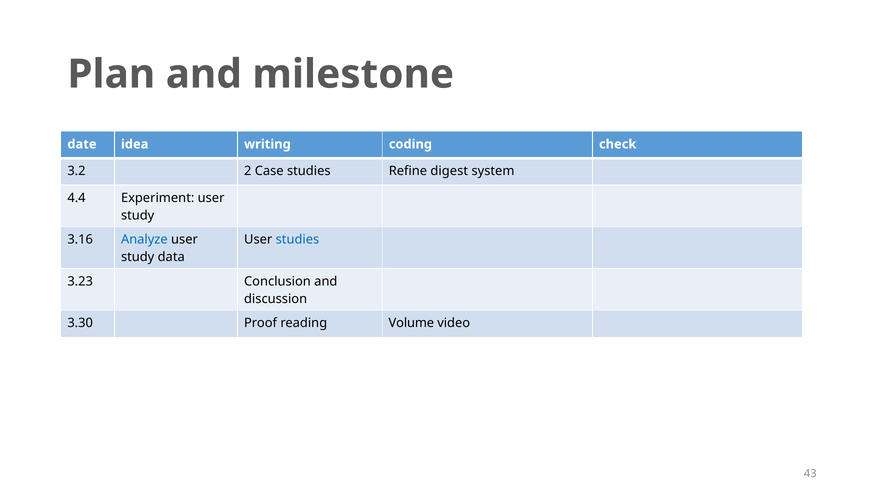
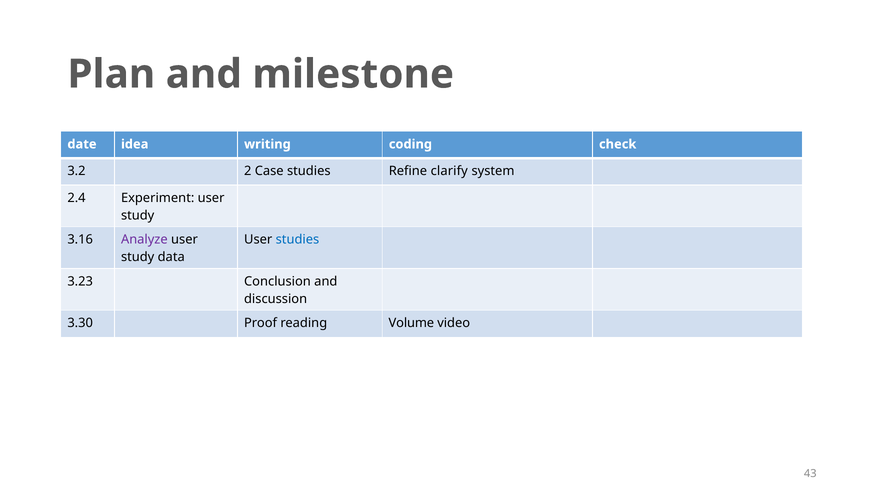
digest: digest -> clarify
4.4: 4.4 -> 2.4
Analyze colour: blue -> purple
